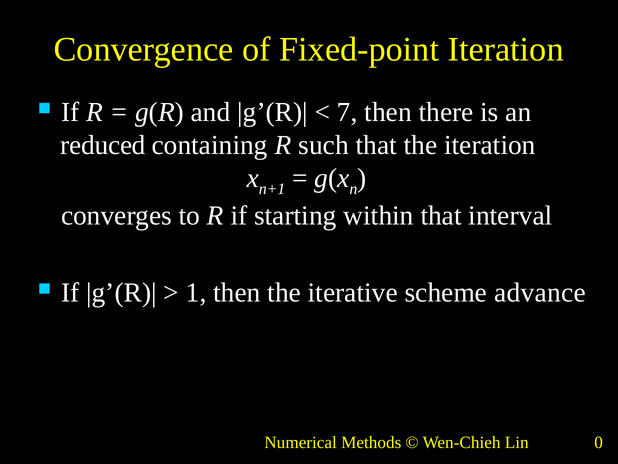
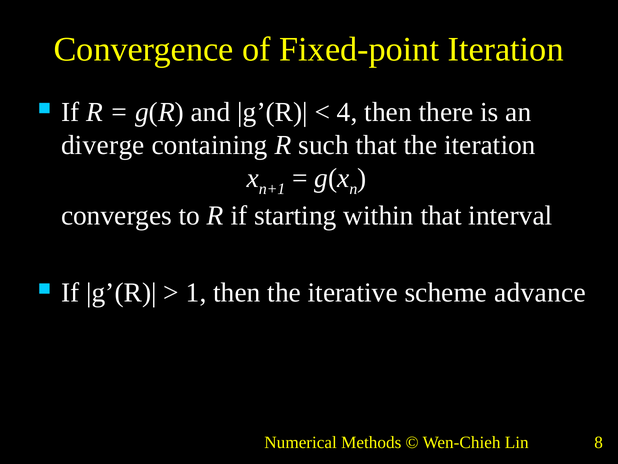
7: 7 -> 4
reduced: reduced -> diverge
0: 0 -> 8
